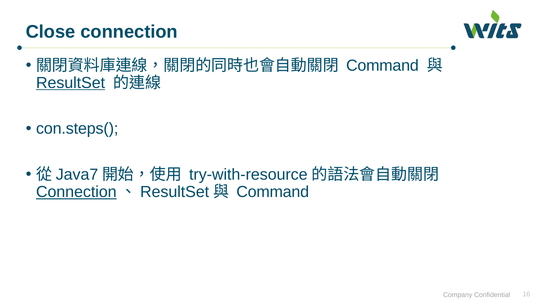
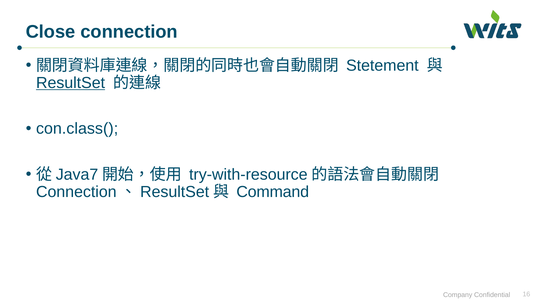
Command at (382, 65): Command -> Stetement
con.steps(: con.steps( -> con.class(
Connection at (76, 192) underline: present -> none
